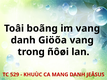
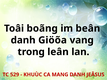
im vang: vang -> beân
ñôøi: ñôøi -> leân
